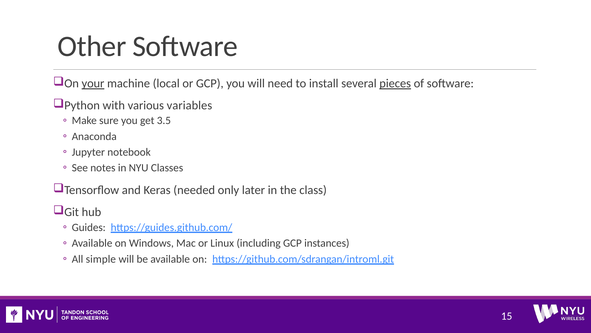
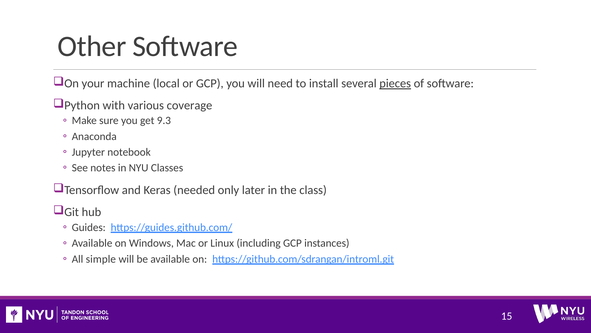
your underline: present -> none
variables: variables -> coverage
3.5: 3.5 -> 9.3
